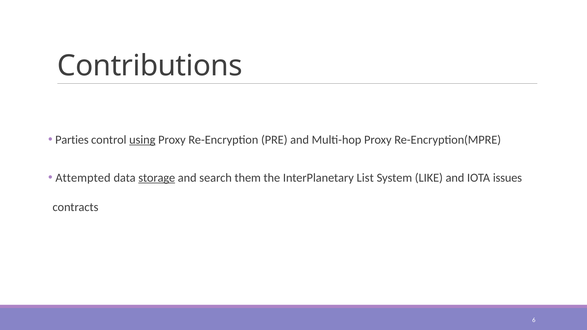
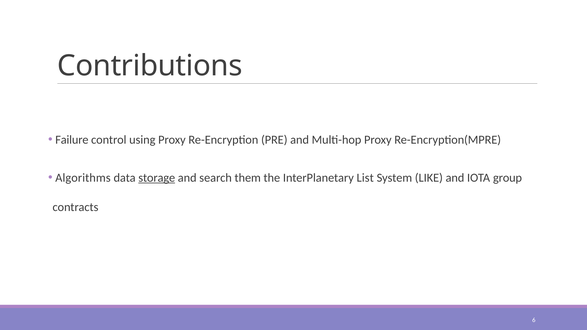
Parties: Parties -> Failure
using underline: present -> none
Attempted: Attempted -> Algorithms
issues: issues -> group
